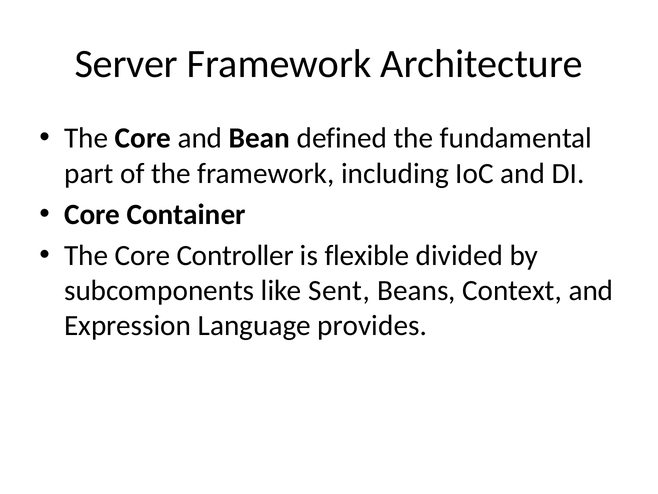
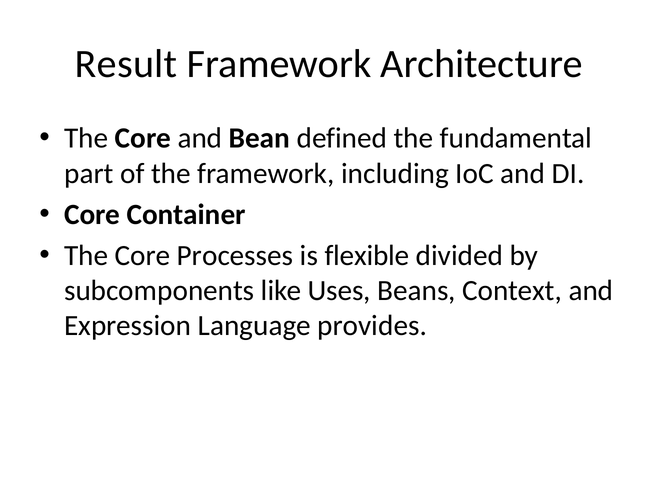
Server: Server -> Result
Controller: Controller -> Processes
Sent: Sent -> Uses
